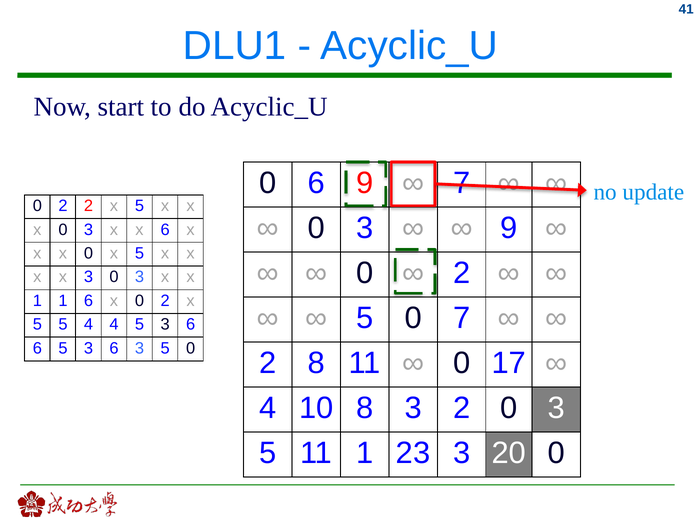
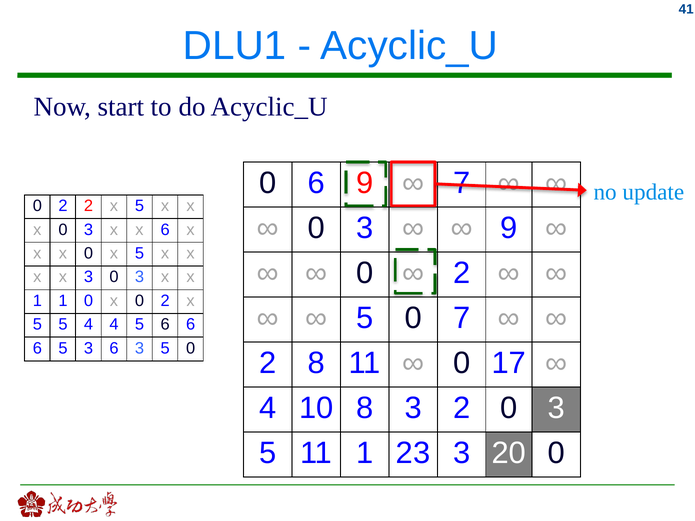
1 6: 6 -> 0
4 5 3: 3 -> 6
